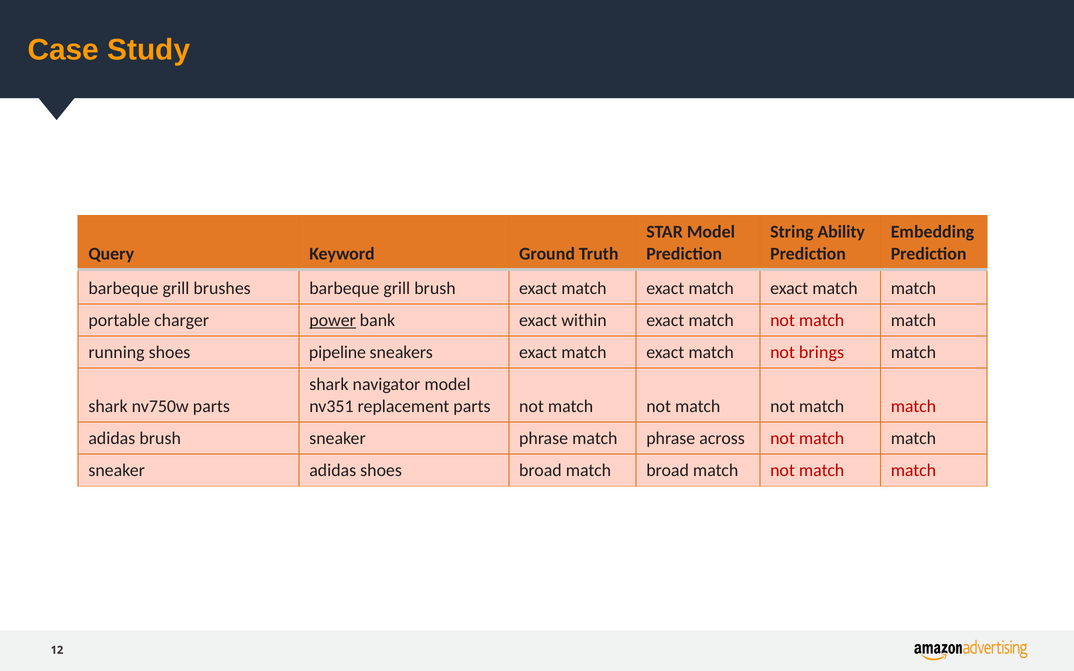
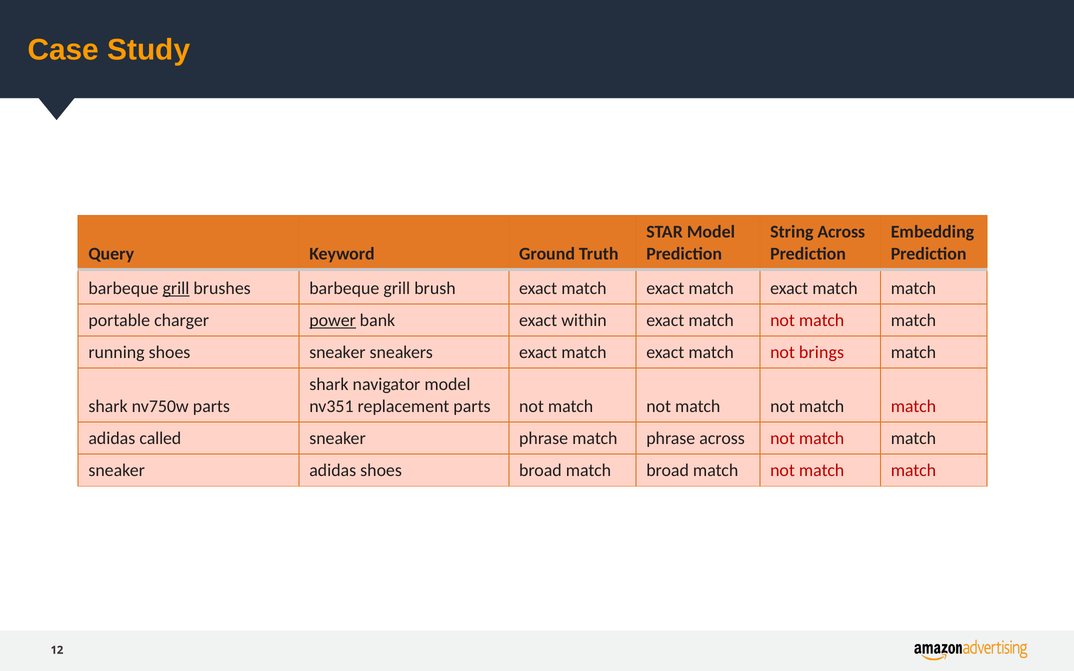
String Ability: Ability -> Across
grill at (176, 288) underline: none -> present
shoes pipeline: pipeline -> sneaker
adidas brush: brush -> called
